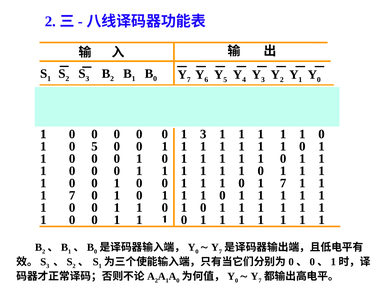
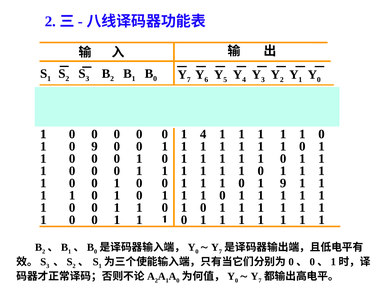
1 3: 3 -> 4
0 5: 5 -> 9
0 1 7: 7 -> 9
7 at (72, 195): 7 -> 1
